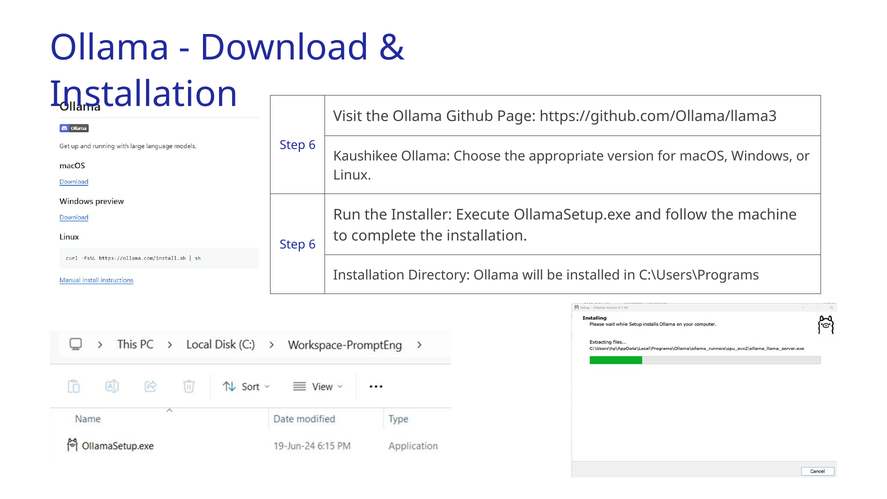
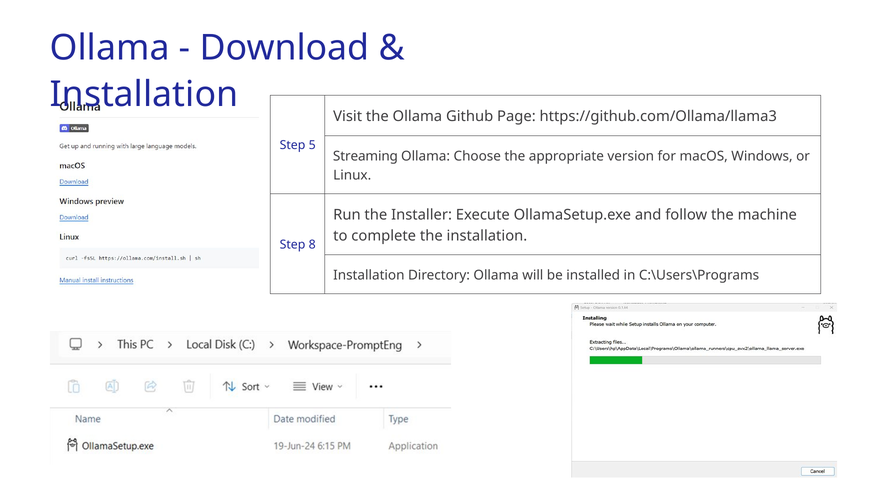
6 at (312, 145): 6 -> 5
Kaushikee: Kaushikee -> Streaming
6 at (312, 245): 6 -> 8
